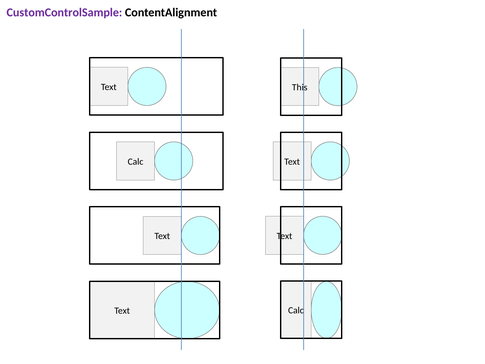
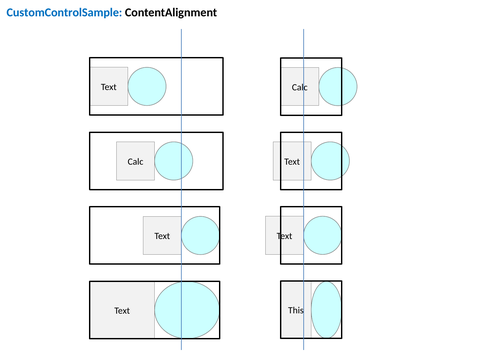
CustomControlSample colour: purple -> blue
This at (300, 87): This -> Calc
Calc at (296, 310): Calc -> This
